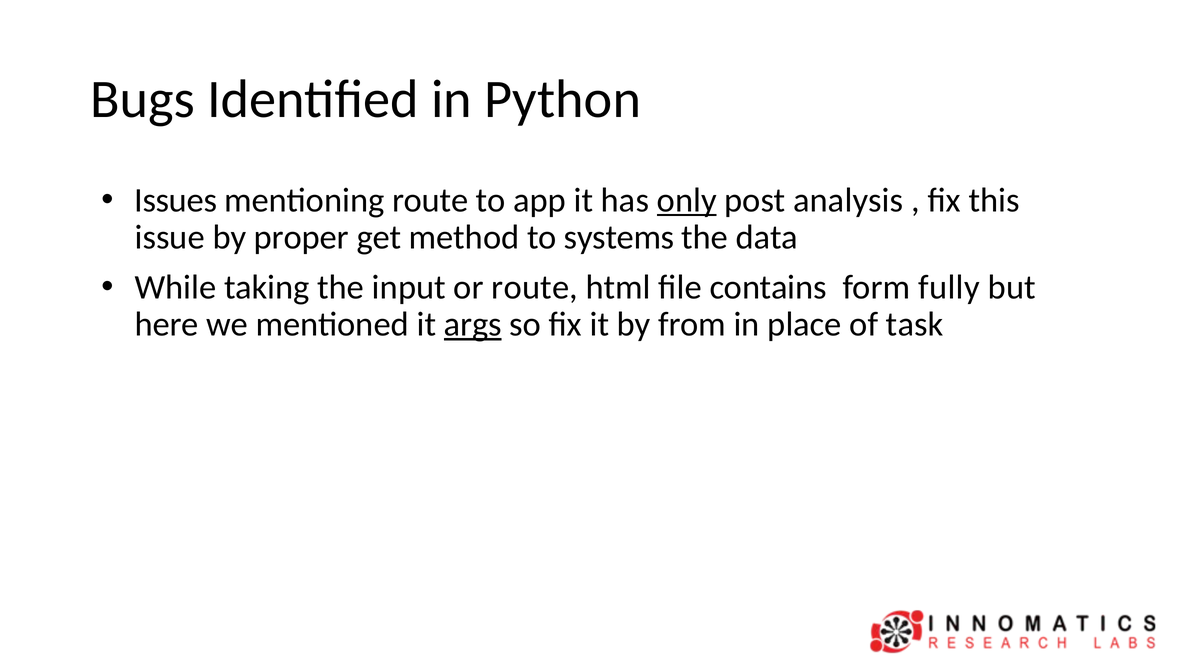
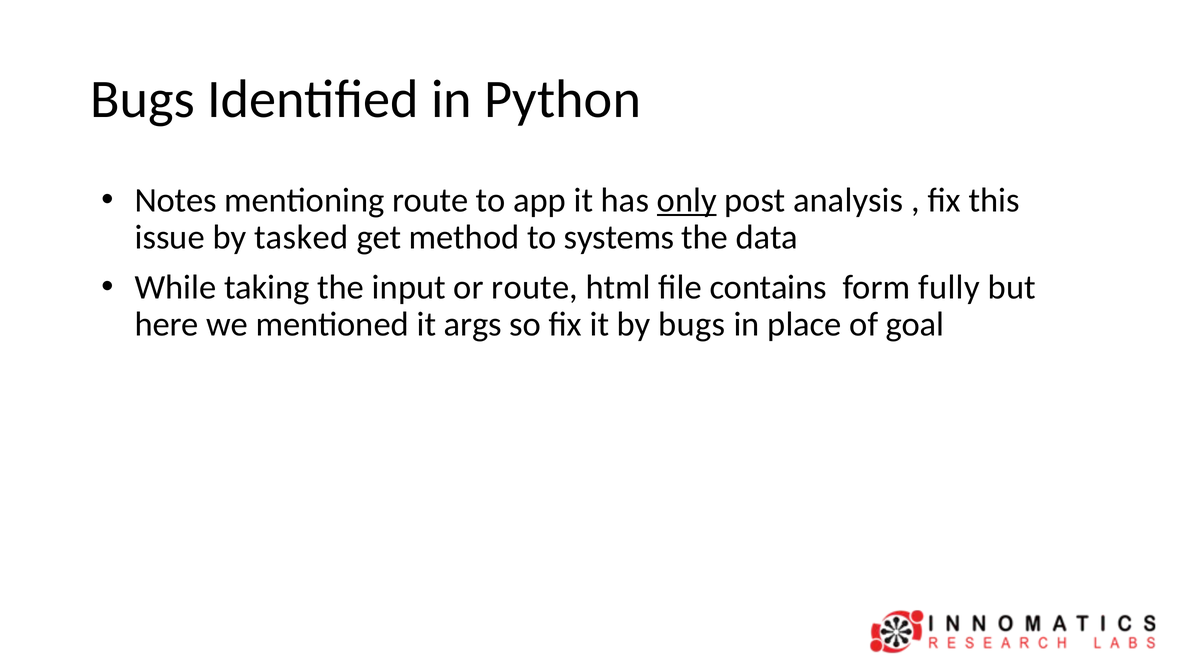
Issues: Issues -> Notes
proper: proper -> tasked
args underline: present -> none
by from: from -> bugs
task: task -> goal
